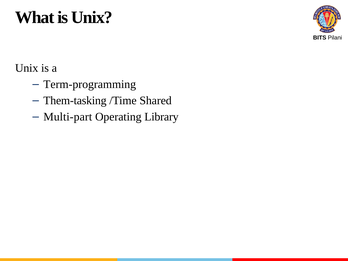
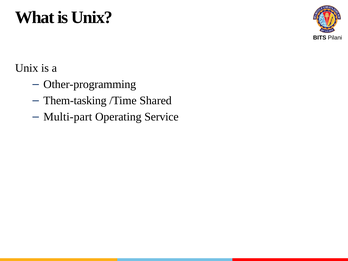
Term-programming: Term-programming -> Other-programming
Library: Library -> Service
